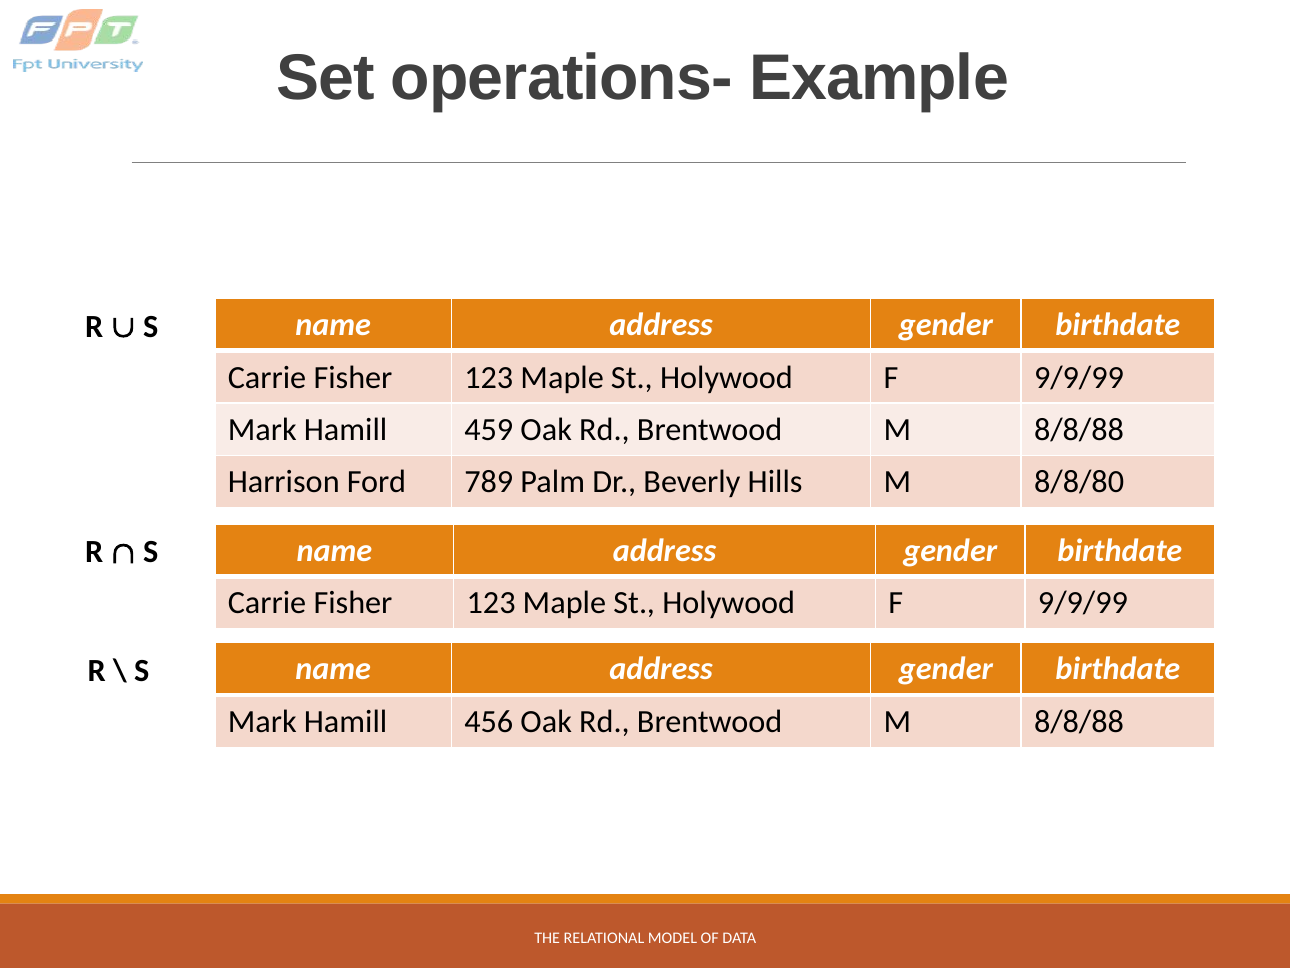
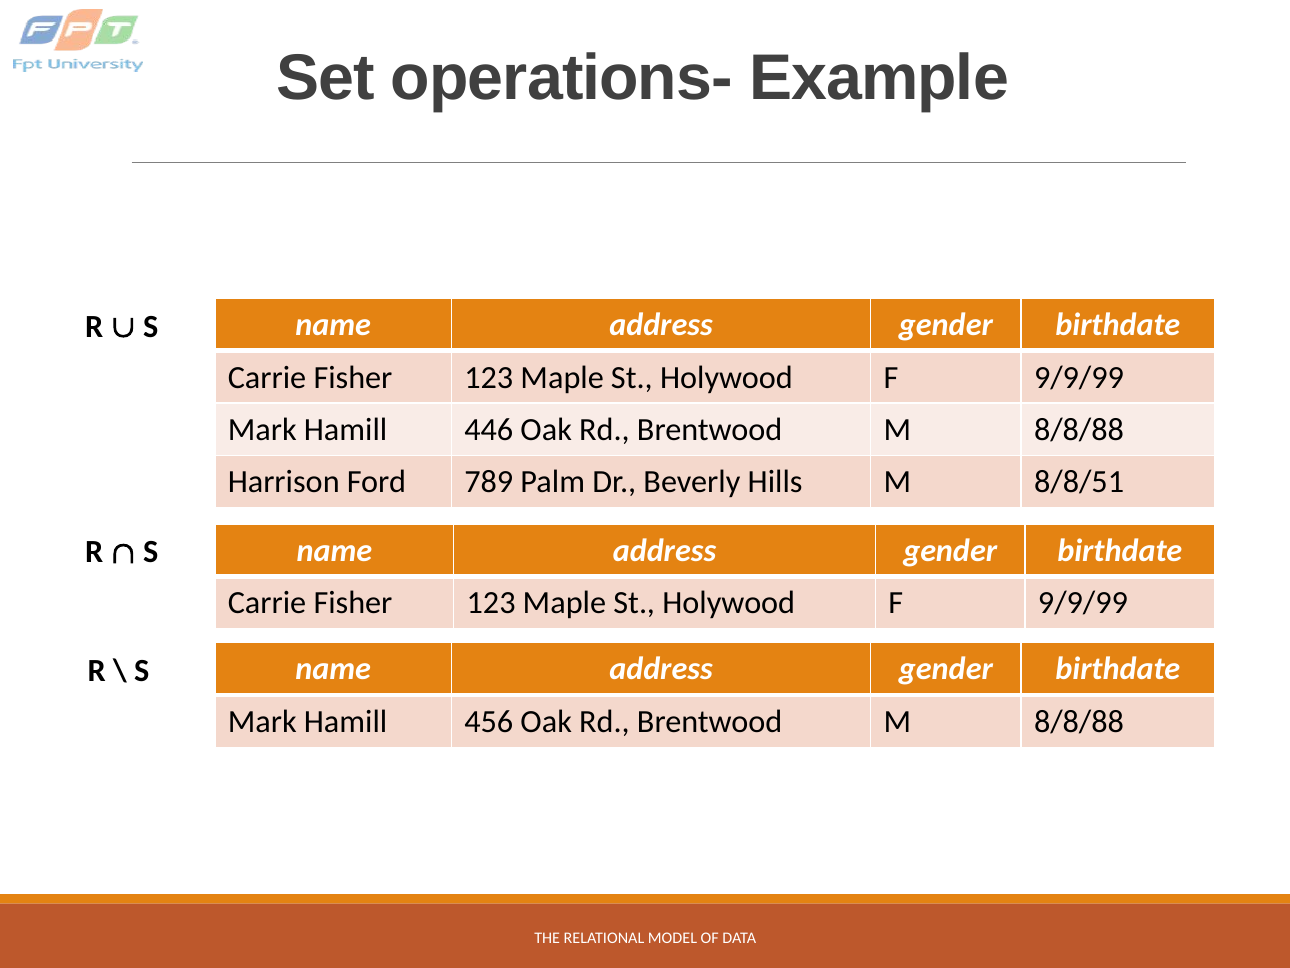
459: 459 -> 446
8/8/80: 8/8/80 -> 8/8/51
